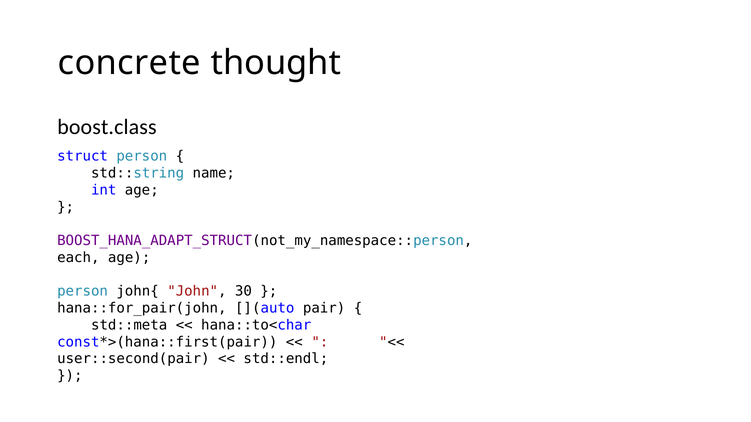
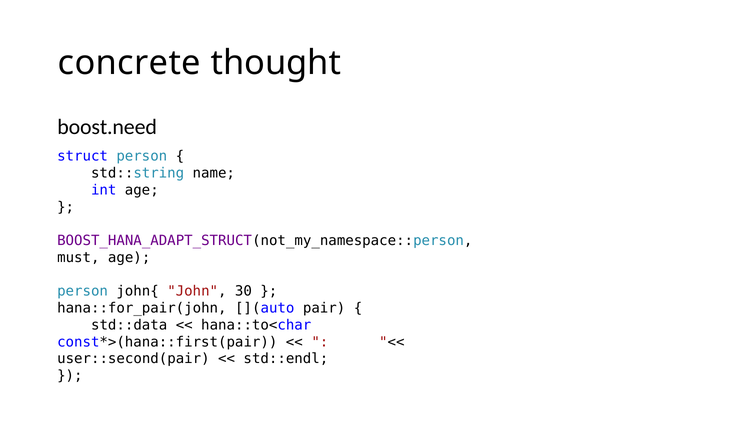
boost.class: boost.class -> boost.need
each: each -> must
std::meta: std::meta -> std::data
